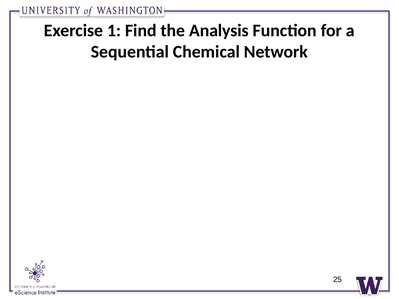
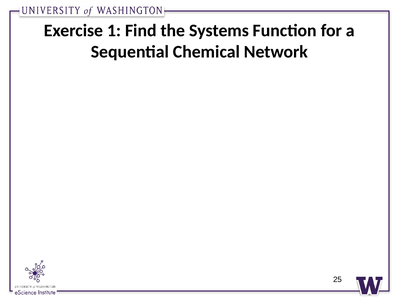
Analysis: Analysis -> Systems
